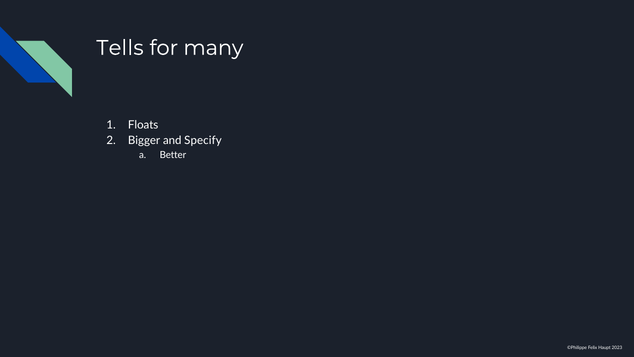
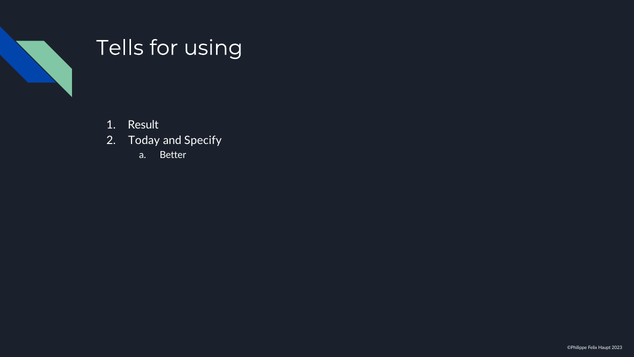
many: many -> using
Floats: Floats -> Result
Bigger: Bigger -> Today
